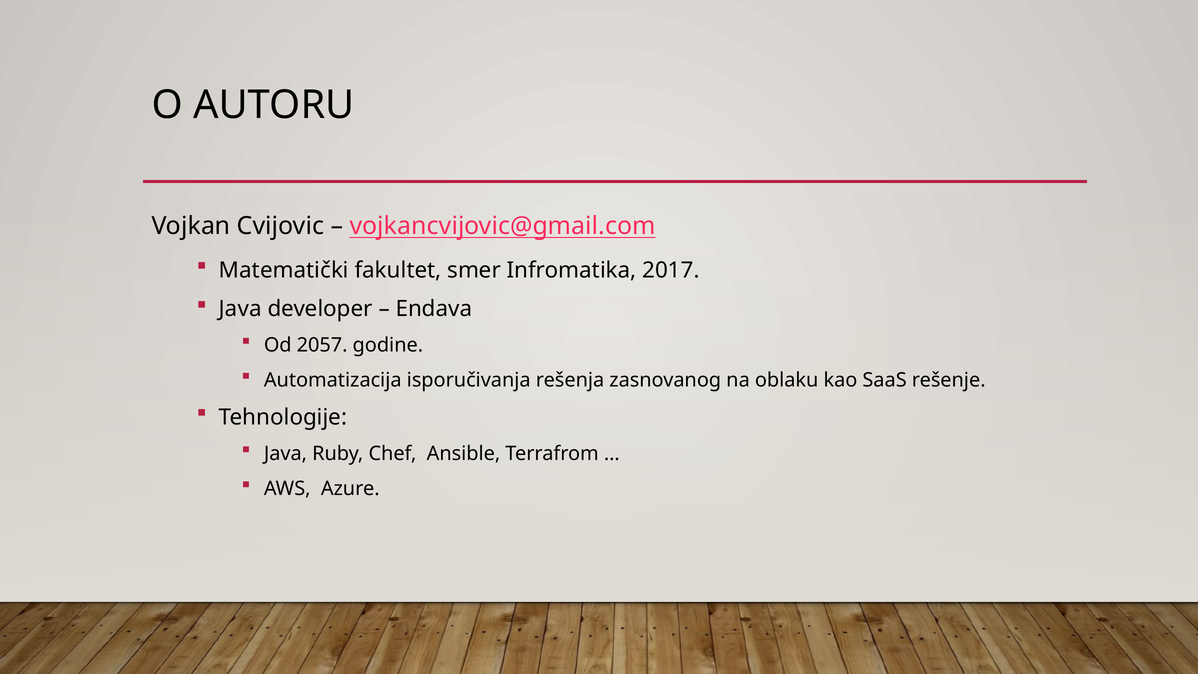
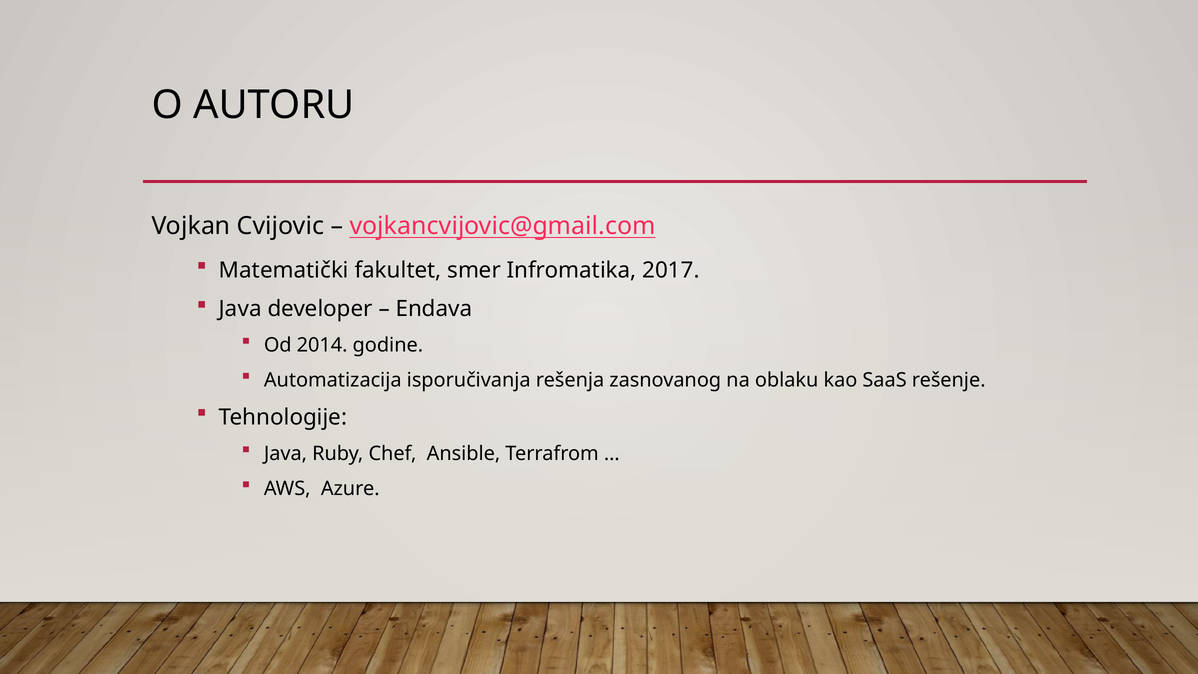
2057: 2057 -> 2014
